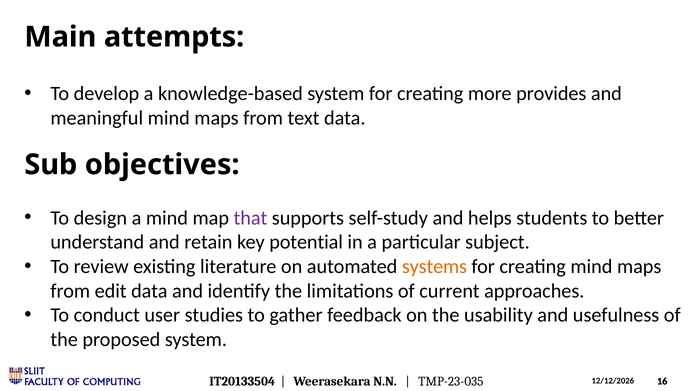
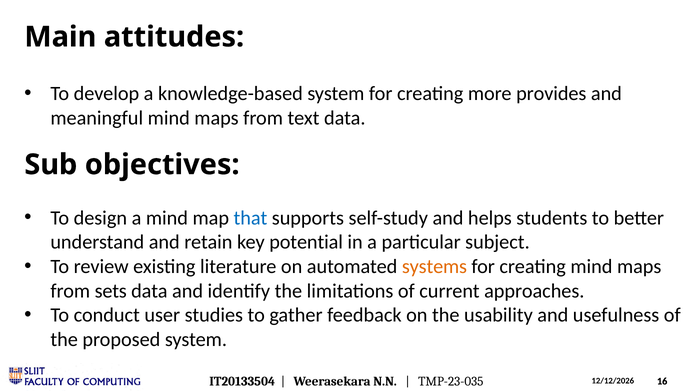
attempts: attempts -> attitudes
that colour: purple -> blue
edit: edit -> sets
